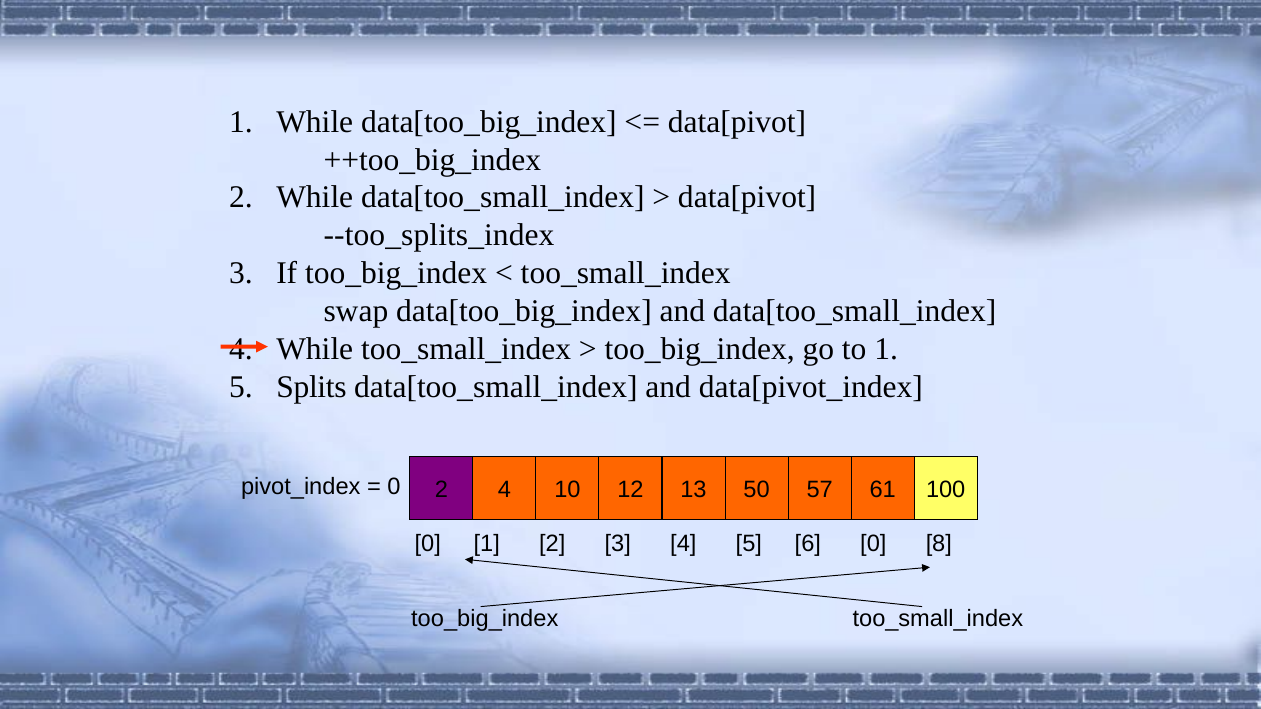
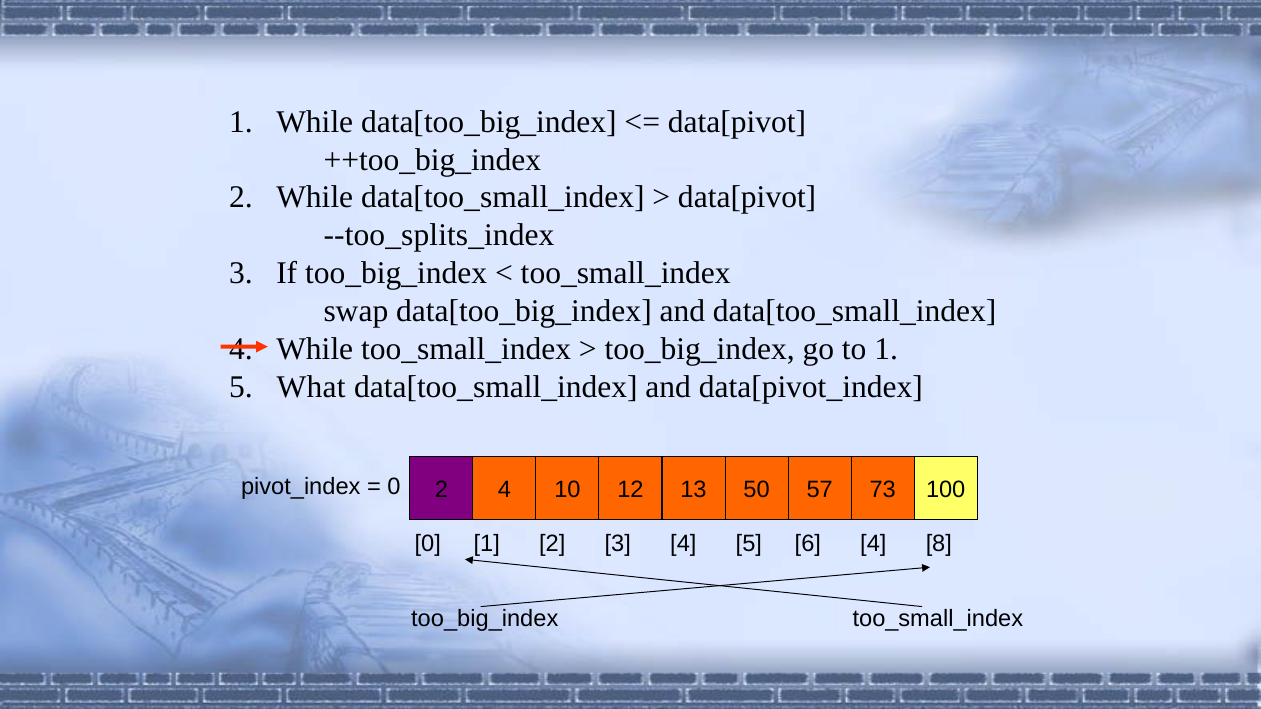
Splits: Splits -> What
61: 61 -> 73
6 0: 0 -> 4
